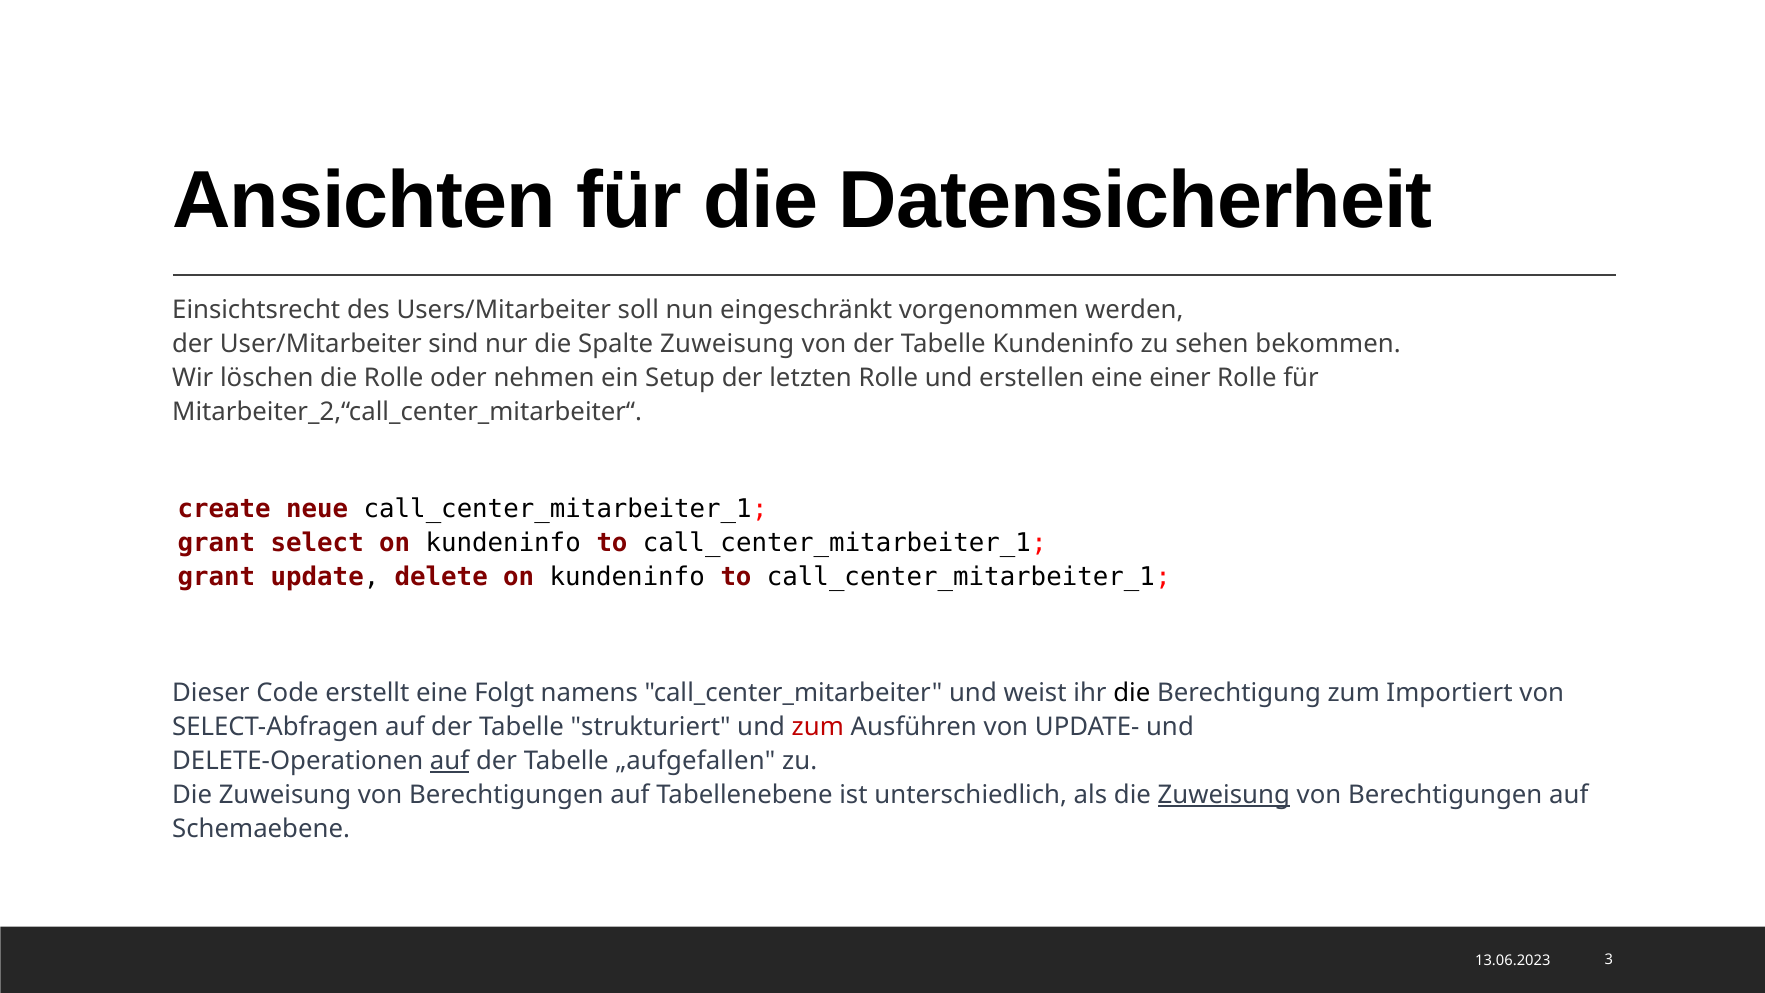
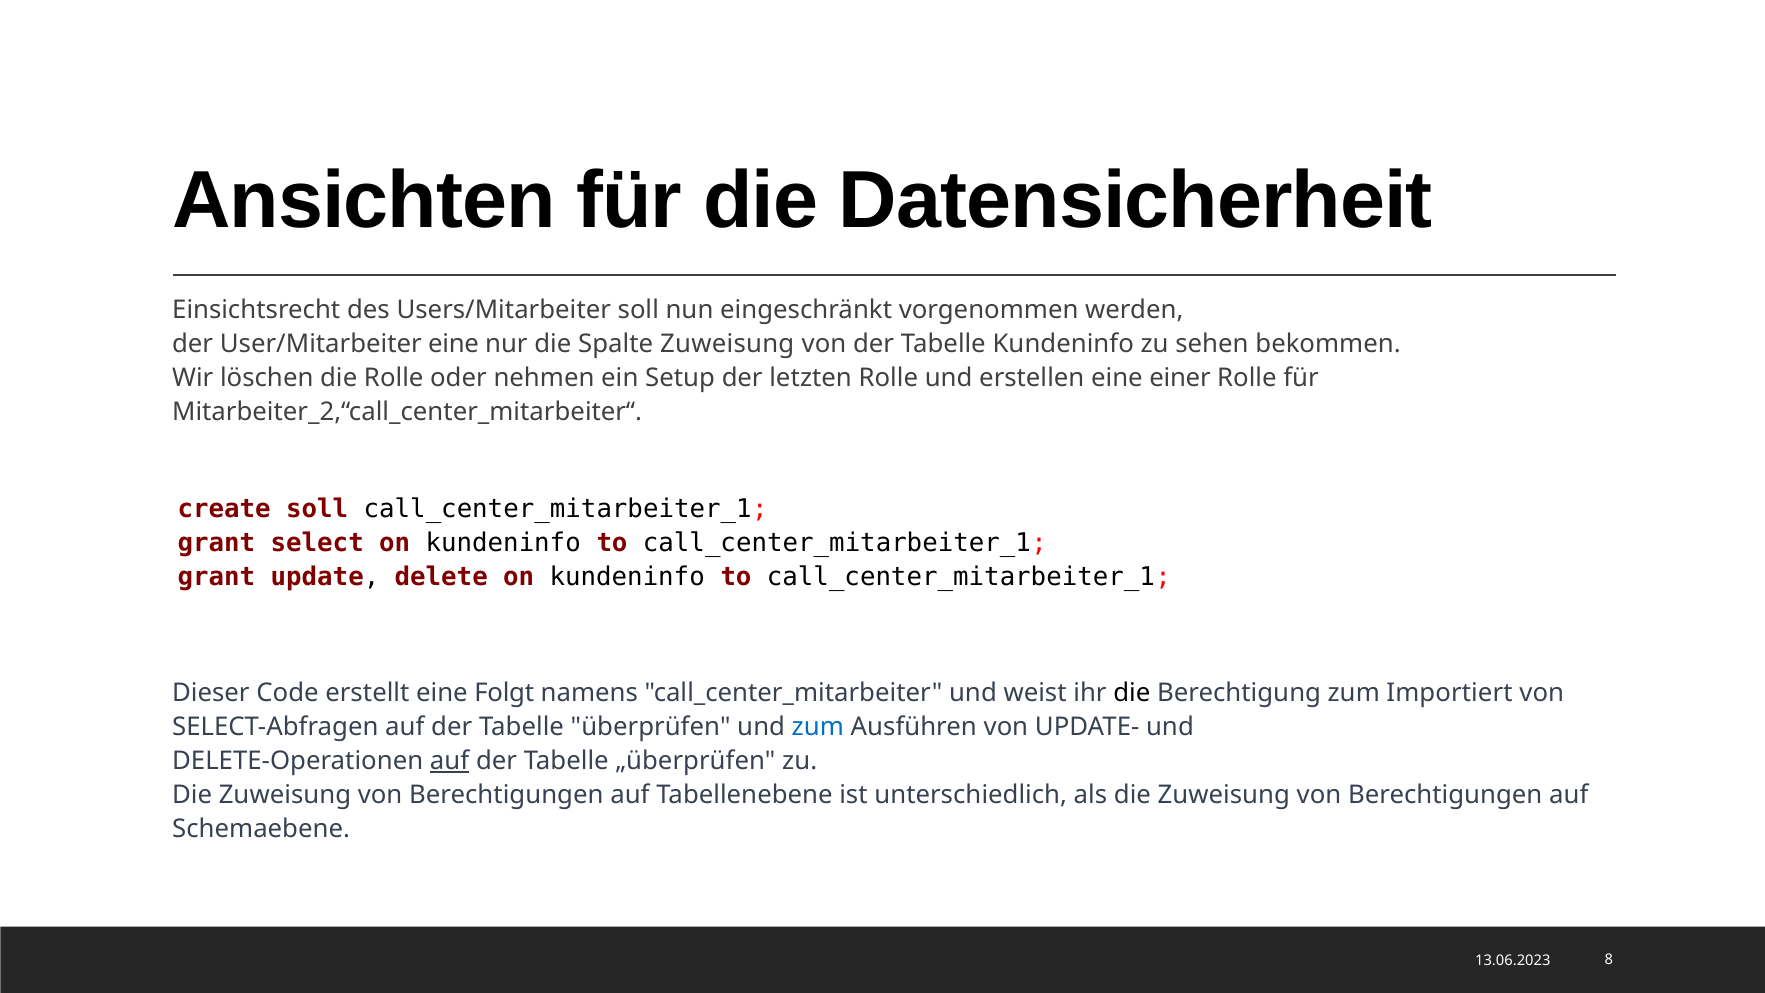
User/Mitarbeiter sind: sind -> eine
create neue: neue -> soll
strukturiert: strukturiert -> überprüfen
zum at (818, 727) colour: red -> blue
„aufgefallen: „aufgefallen -> „überprüfen
Zuweisung at (1224, 795) underline: present -> none
3: 3 -> 8
